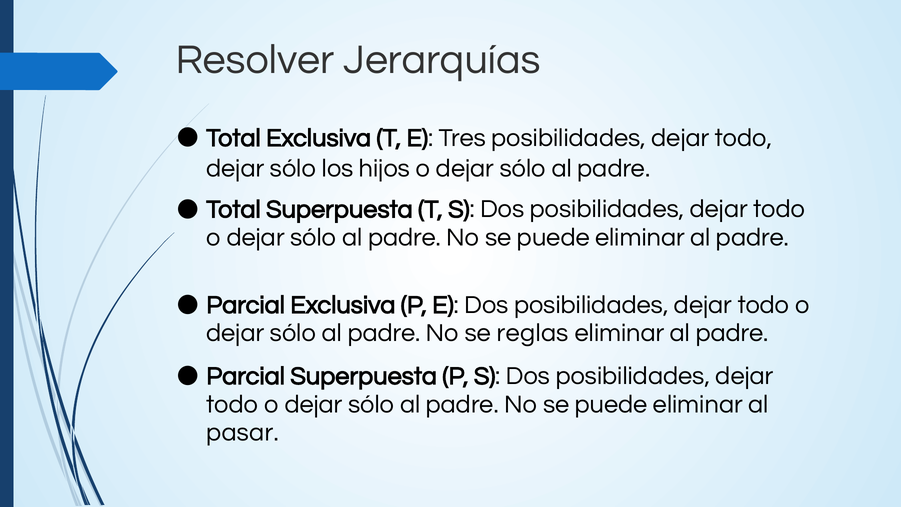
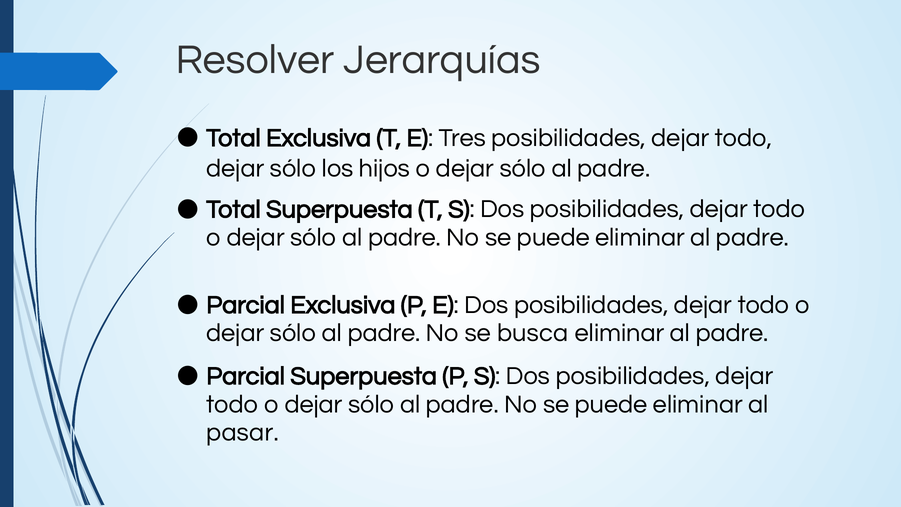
reglas: reglas -> busca
